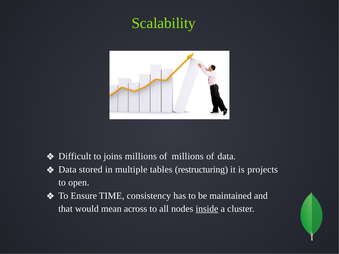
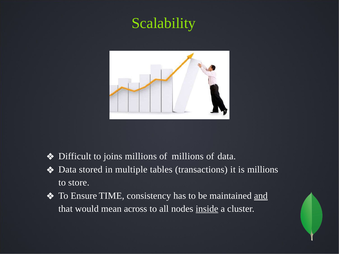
restructuring: restructuring -> transactions
is projects: projects -> millions
open: open -> store
and underline: none -> present
